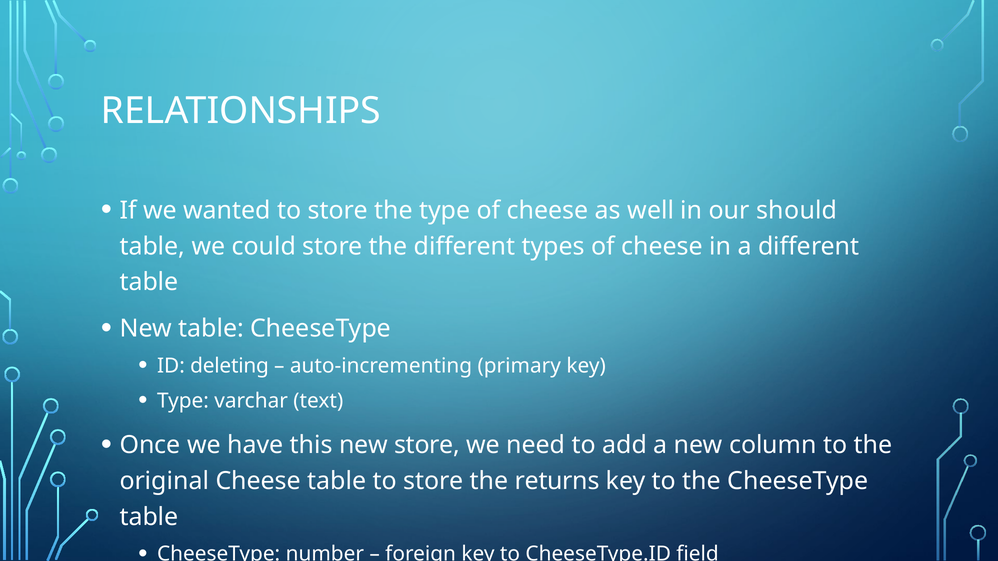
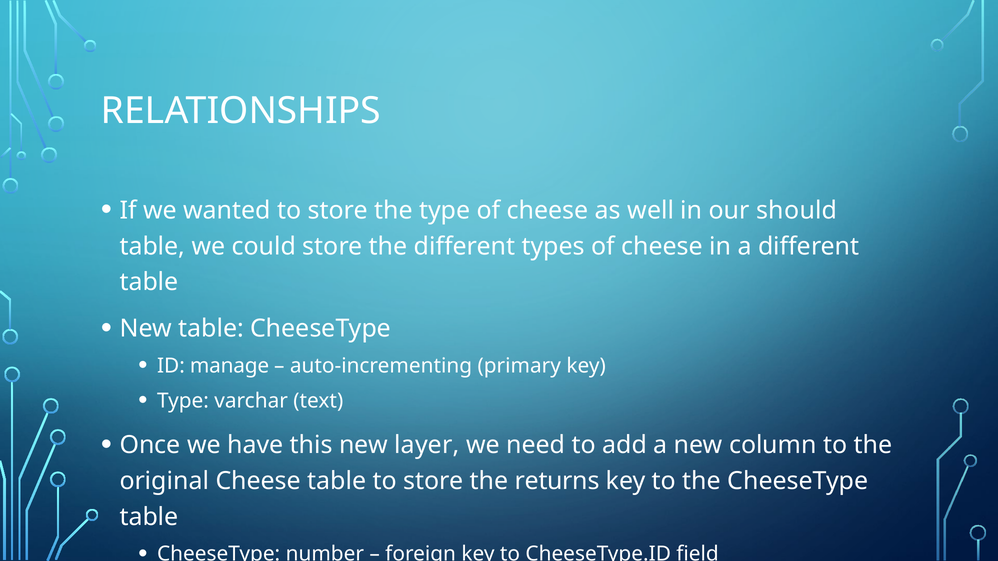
deleting: deleting -> manage
new store: store -> layer
